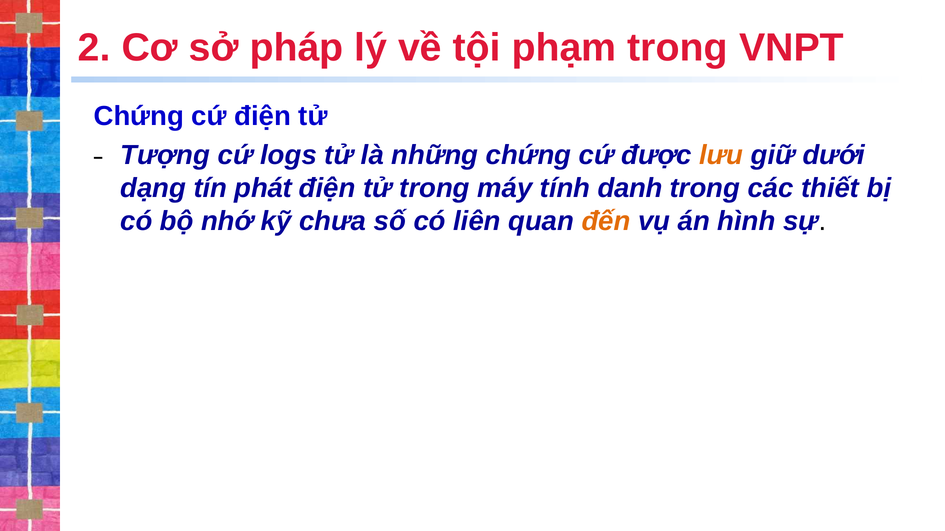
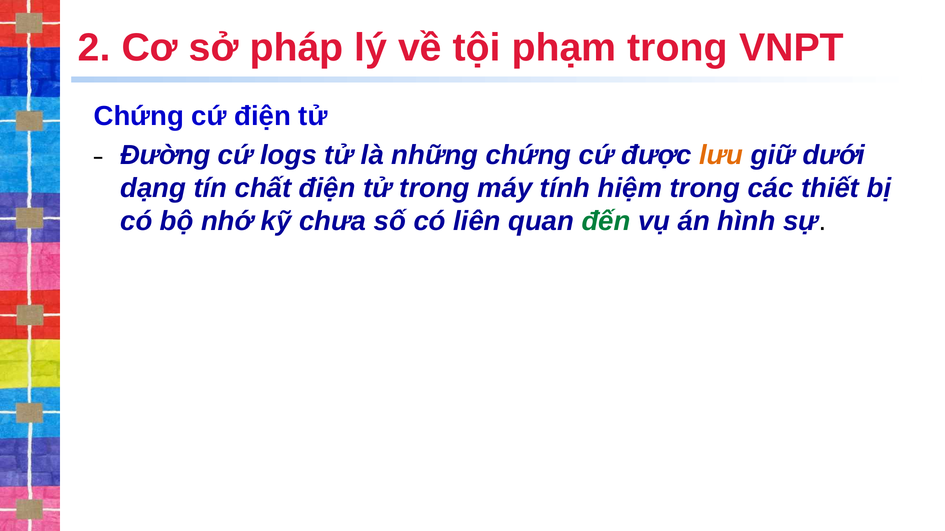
Tượng: Tượng -> Đường
phát: phát -> chất
danh: danh -> hiệm
đến colour: orange -> green
